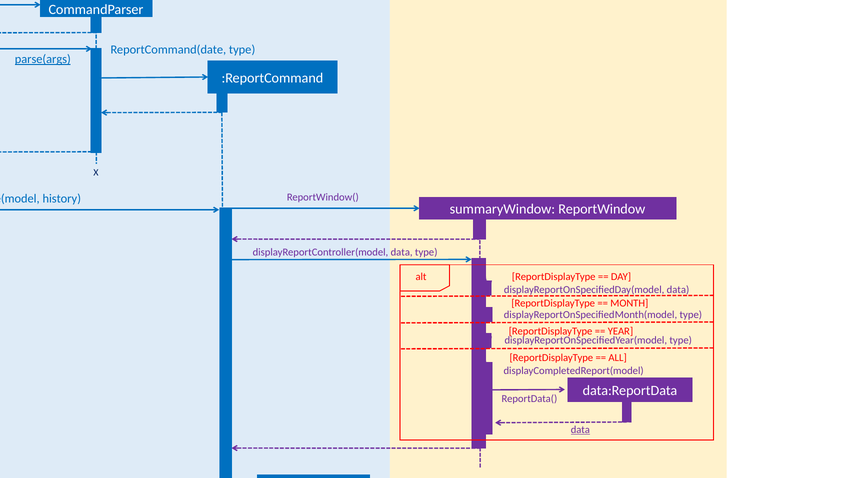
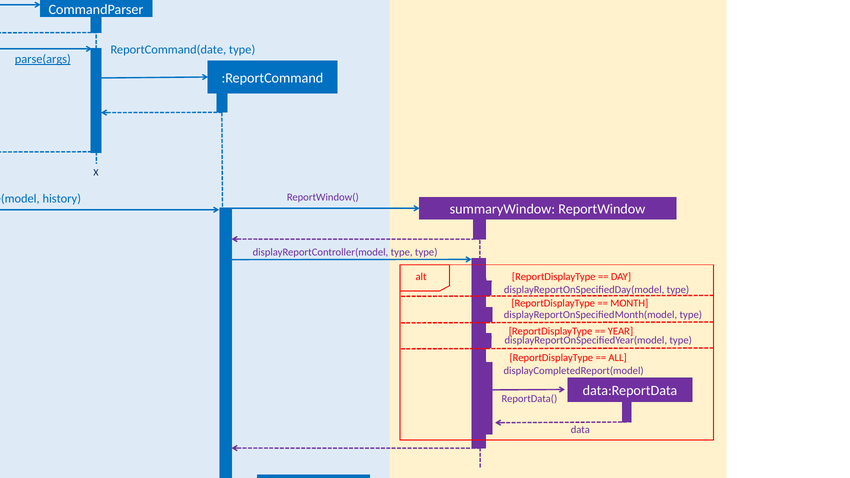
displayReportController(model data: data -> type
displayReportOnSpecifiedDay(model data: data -> type
data at (580, 430) underline: present -> none
